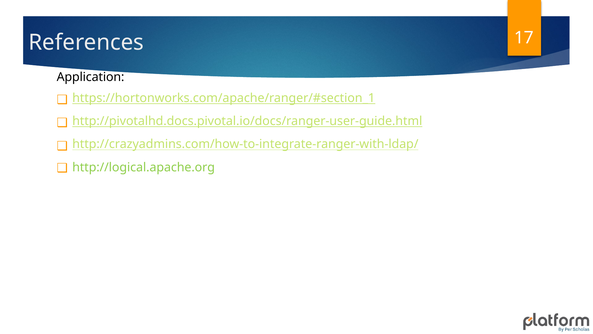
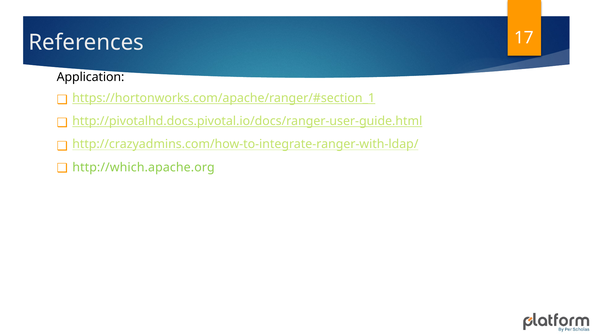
http://logical.apache.org: http://logical.apache.org -> http://which.apache.org
